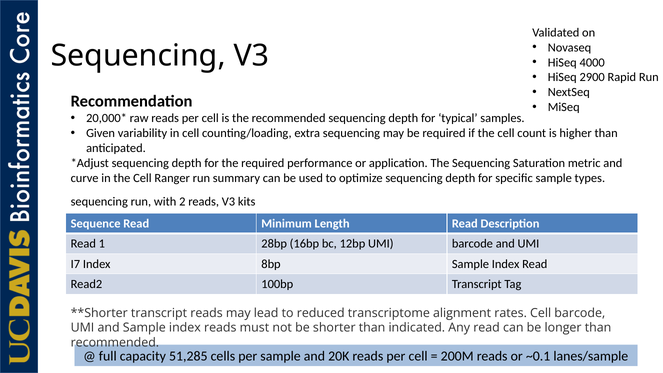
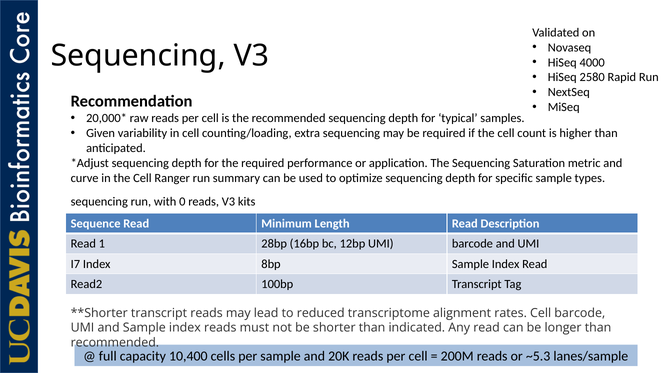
2900: 2900 -> 2580
2: 2 -> 0
51,285: 51,285 -> 10,400
~0.1: ~0.1 -> ~5.3
